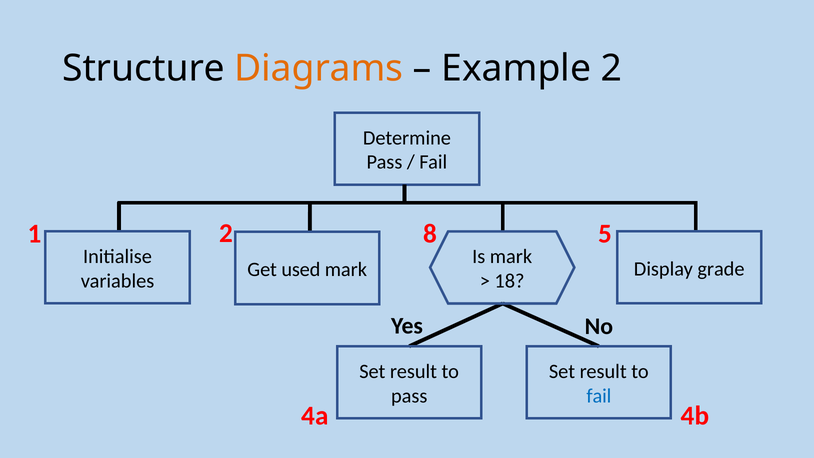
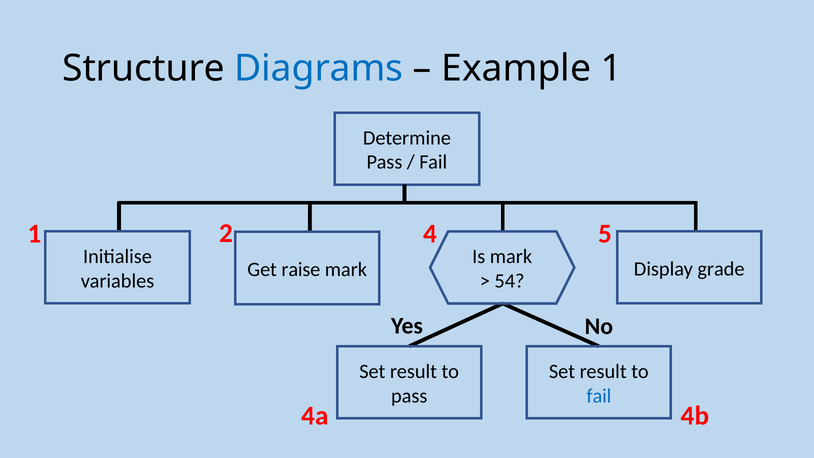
Diagrams colour: orange -> blue
Example 2: 2 -> 1
8: 8 -> 4
used: used -> raise
18: 18 -> 54
